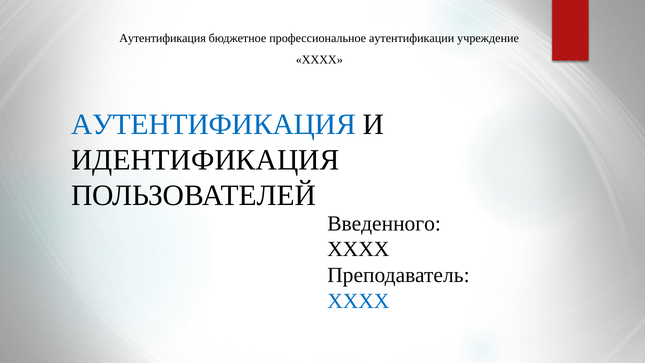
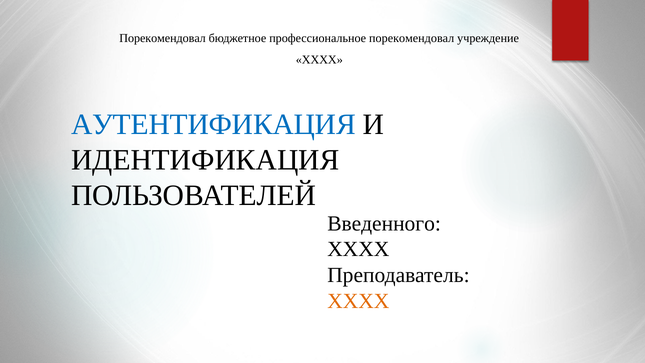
Аутентификация at (163, 38): Аутентификация -> Порекомендовал
профессиональное аутентификации: аутентификации -> порекомендовал
ХХХХ at (358, 301) colour: blue -> orange
